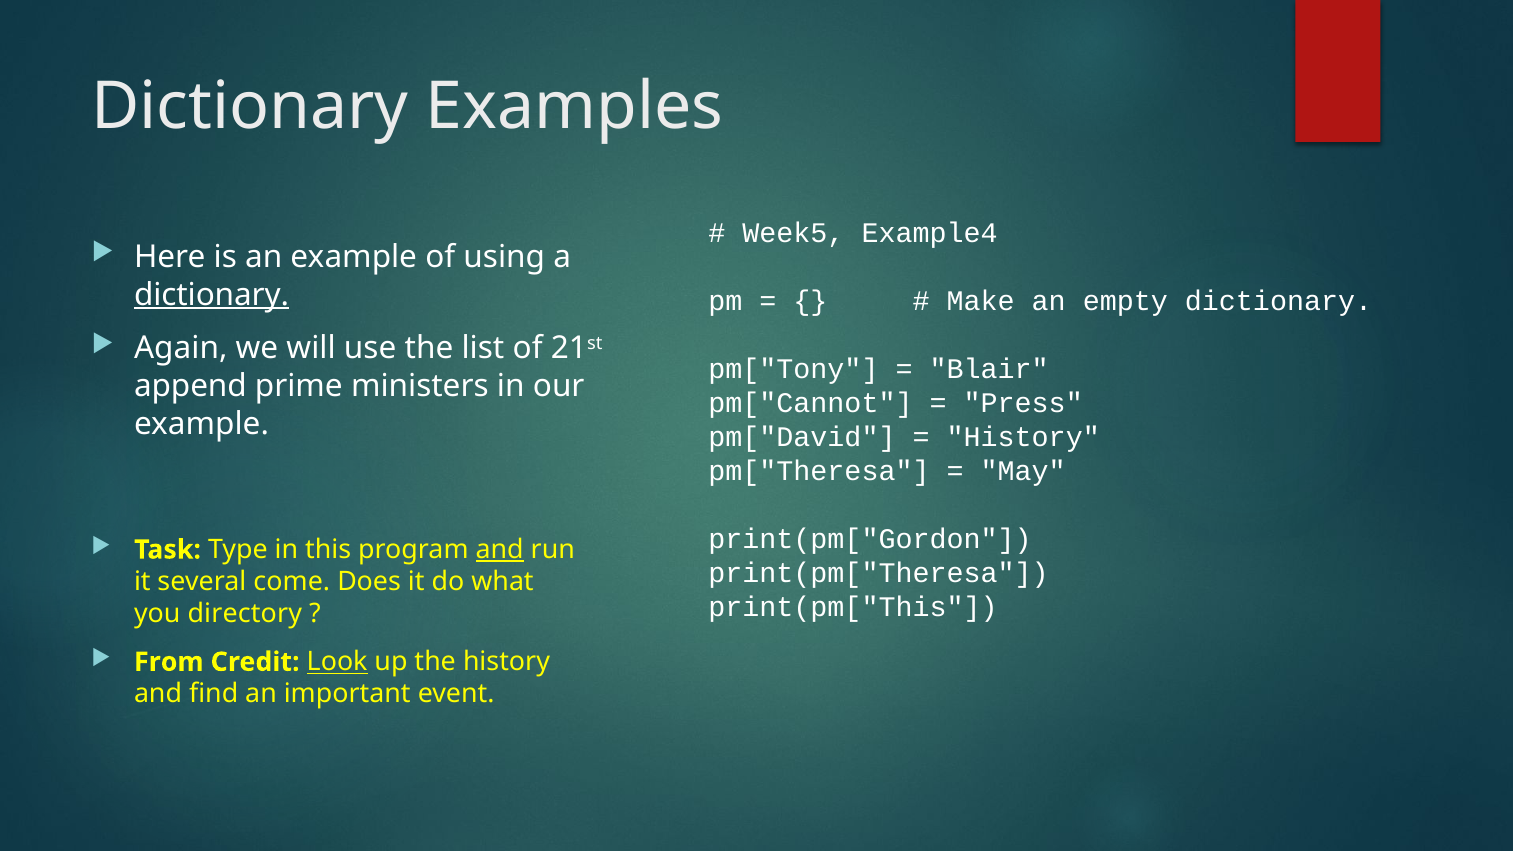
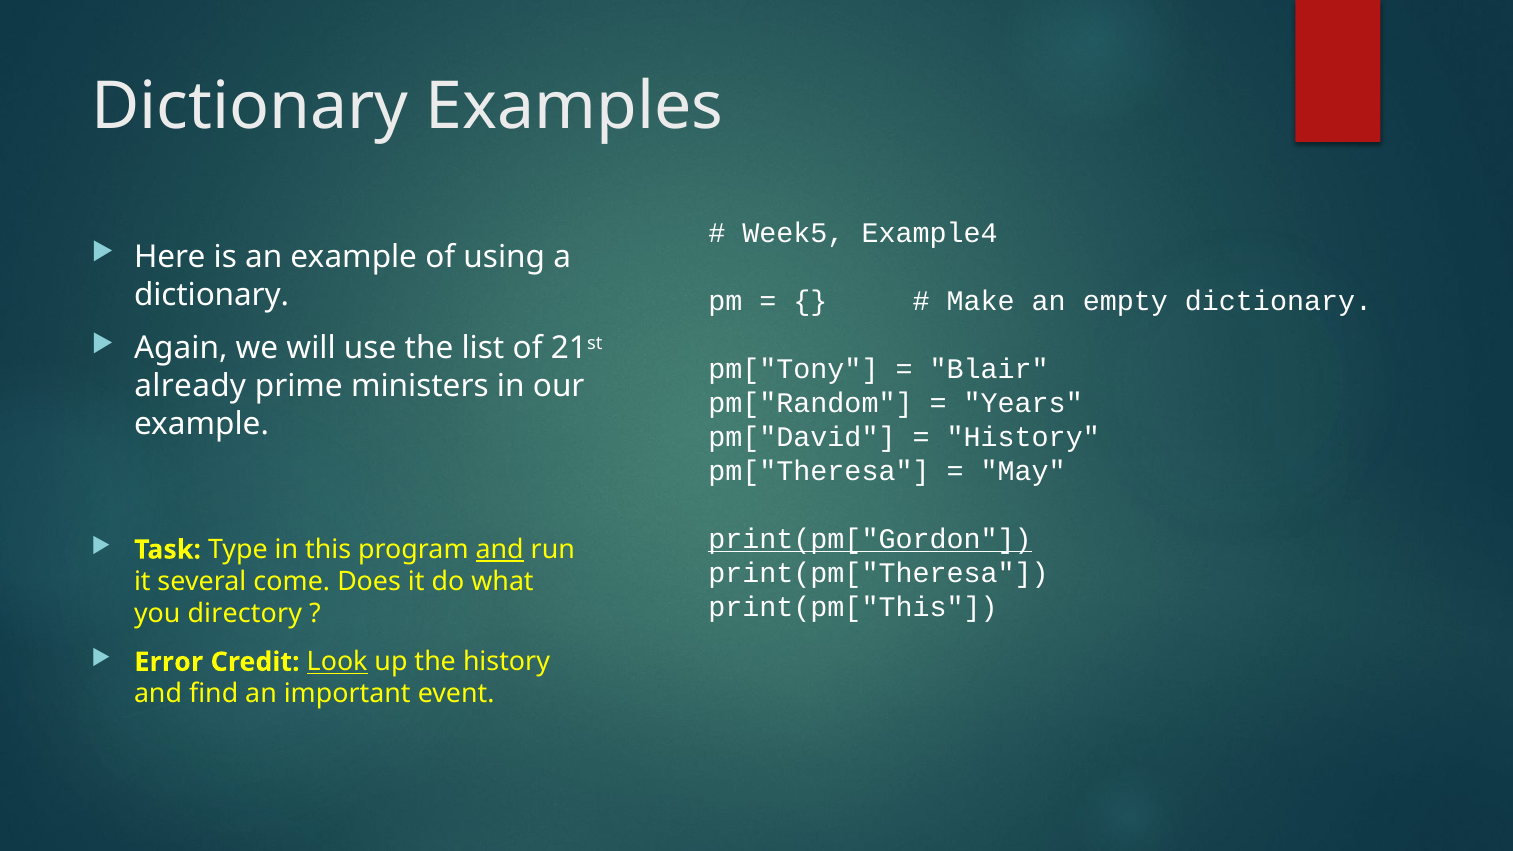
dictionary at (212, 295) underline: present -> none
append: append -> already
pm["Cannot: pm["Cannot -> pm["Random
Press: Press -> Years
print(pm["Gordon underline: none -> present
From: From -> Error
